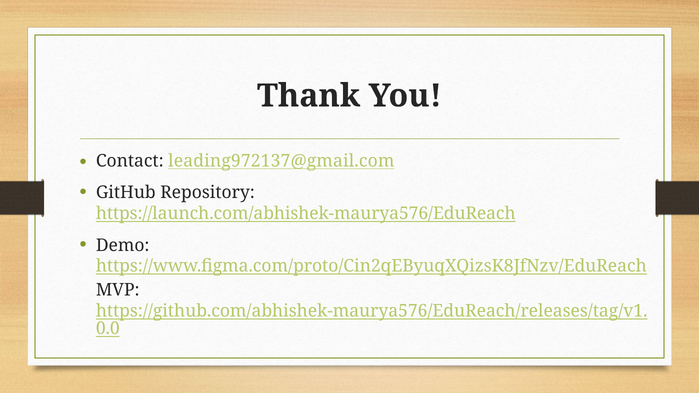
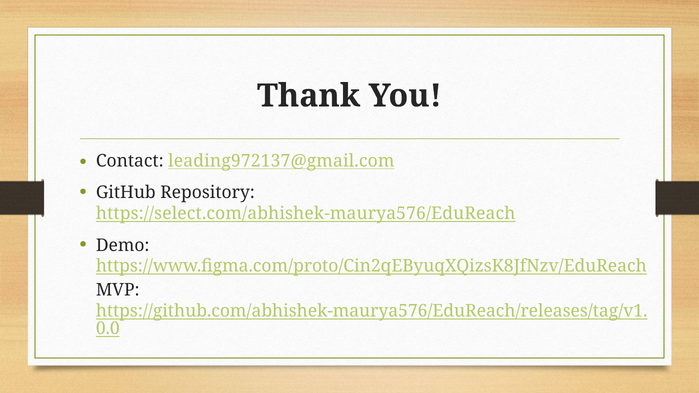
https://launch.com/abhishek-maurya576/EduReach: https://launch.com/abhishek-maurya576/EduReach -> https://select.com/abhishek-maurya576/EduReach
